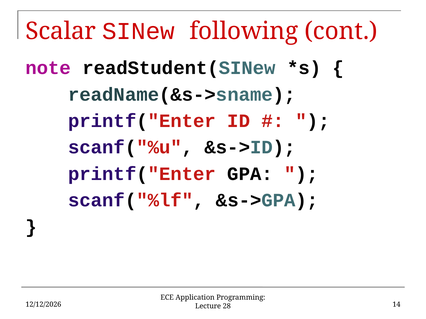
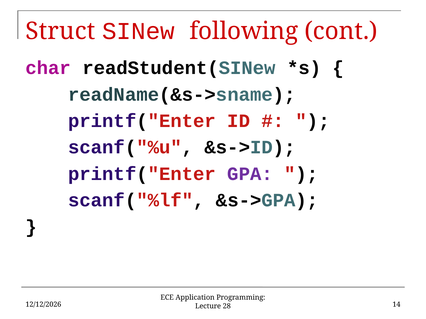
Scalar: Scalar -> Struct
note: note -> char
GPA colour: black -> purple
